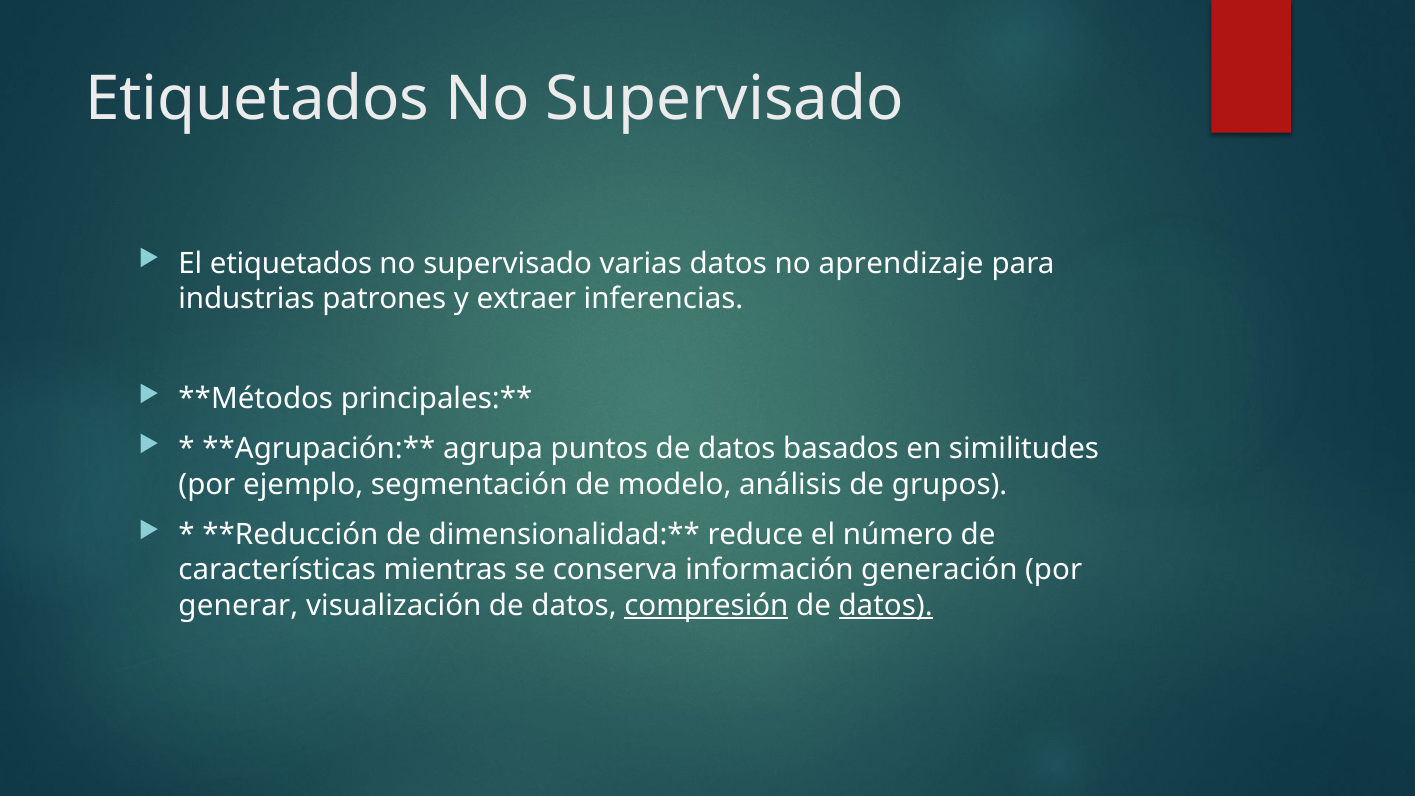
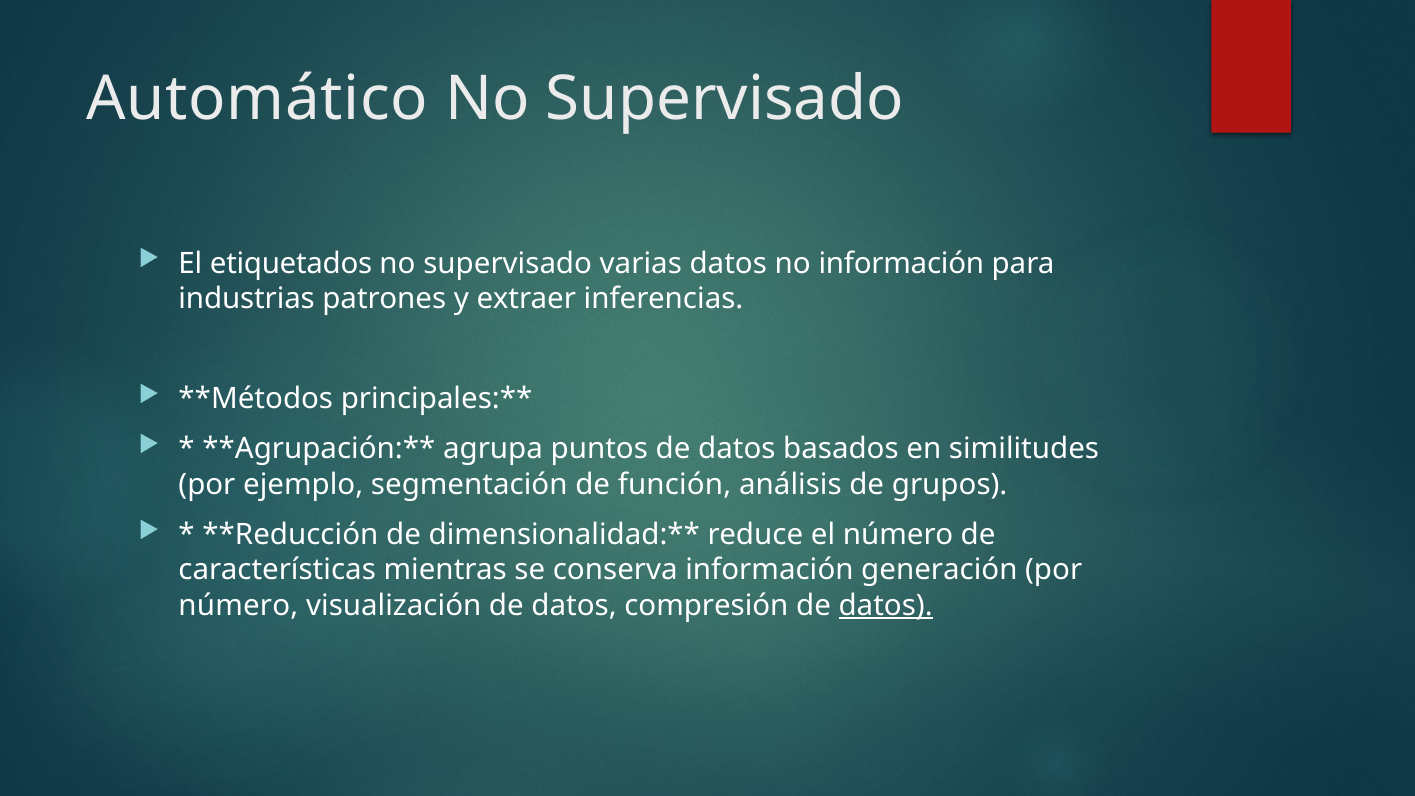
Etiquetados at (258, 99): Etiquetados -> Automático
no aprendizaje: aprendizaje -> información
modelo: modelo -> función
generar at (238, 605): generar -> número
compresión underline: present -> none
